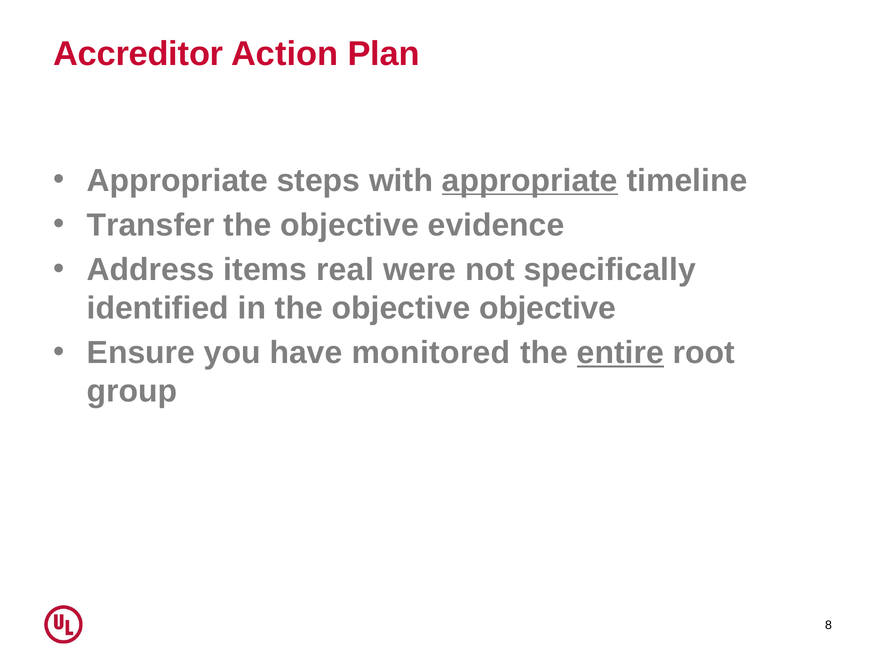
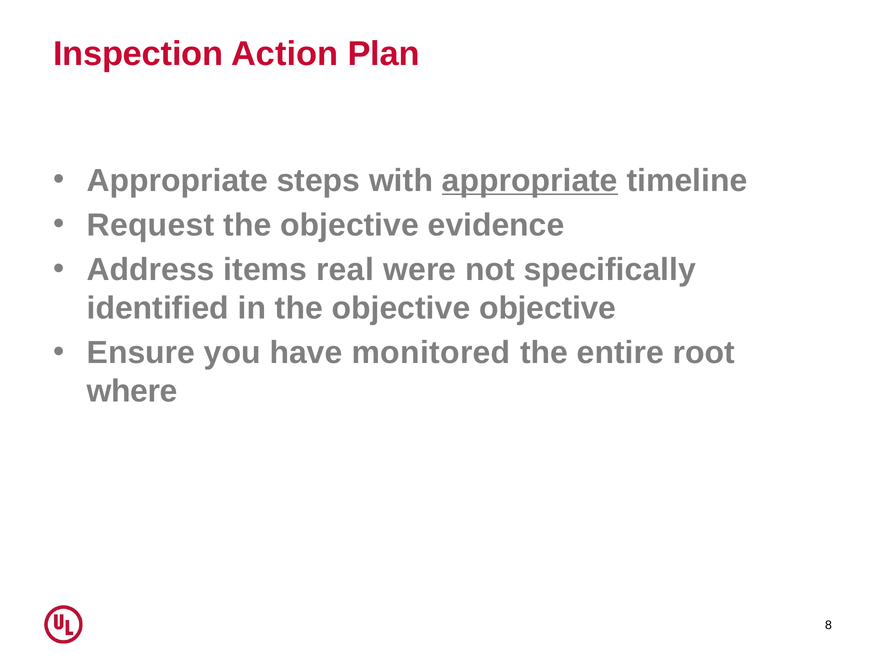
Accreditor: Accreditor -> Inspection
Transfer: Transfer -> Request
entire underline: present -> none
group: group -> where
